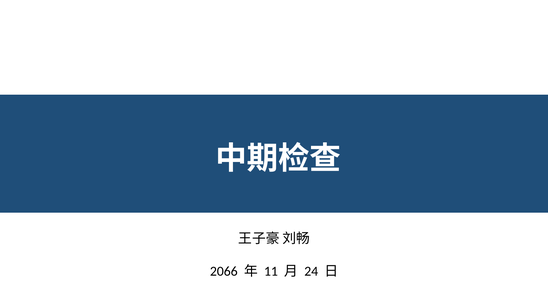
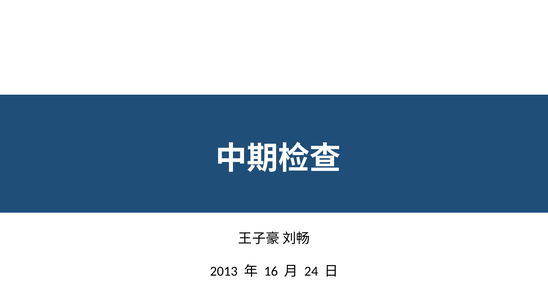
2066: 2066 -> 2013
11: 11 -> 16
